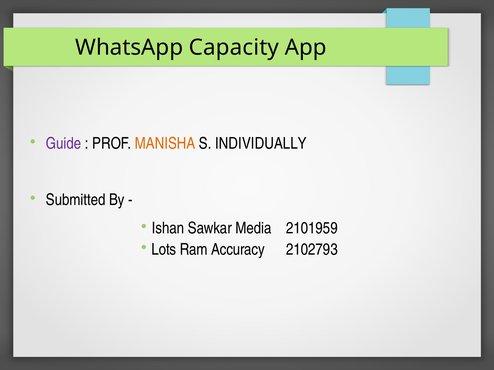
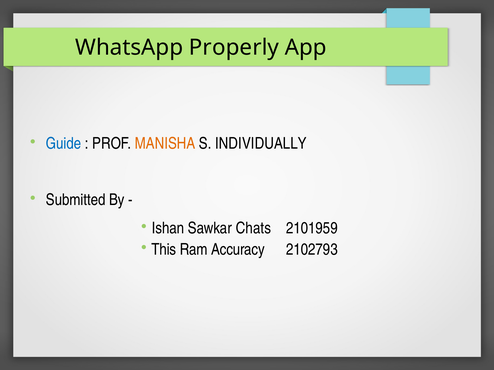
Capacity: Capacity -> Properly
Guide colour: purple -> blue
Media: Media -> Chats
Lots: Lots -> This
